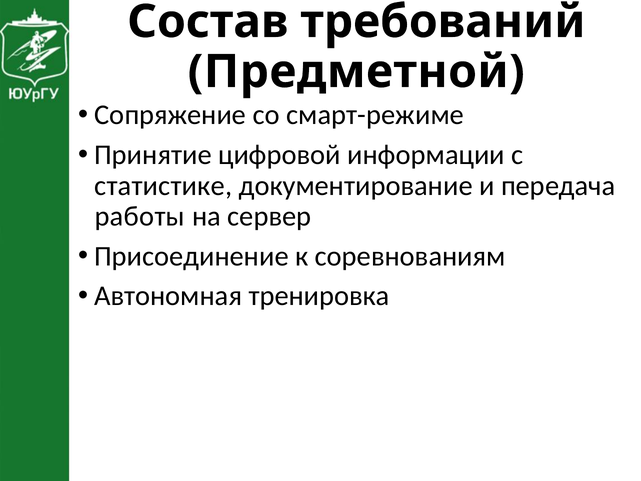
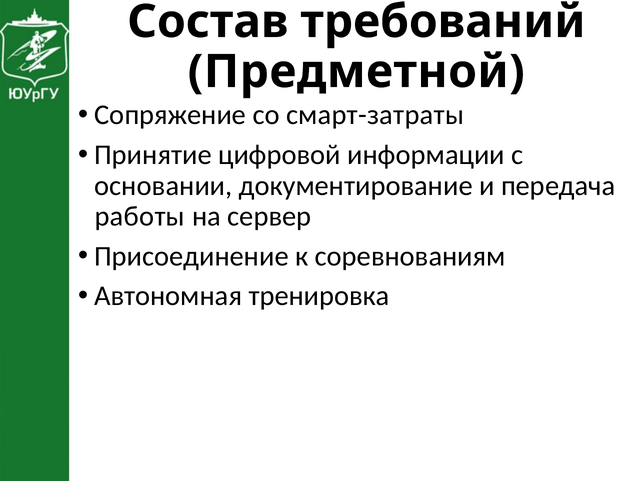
смарт-режиме: смарт-режиме -> смарт-затраты
статистике: статистике -> основании
